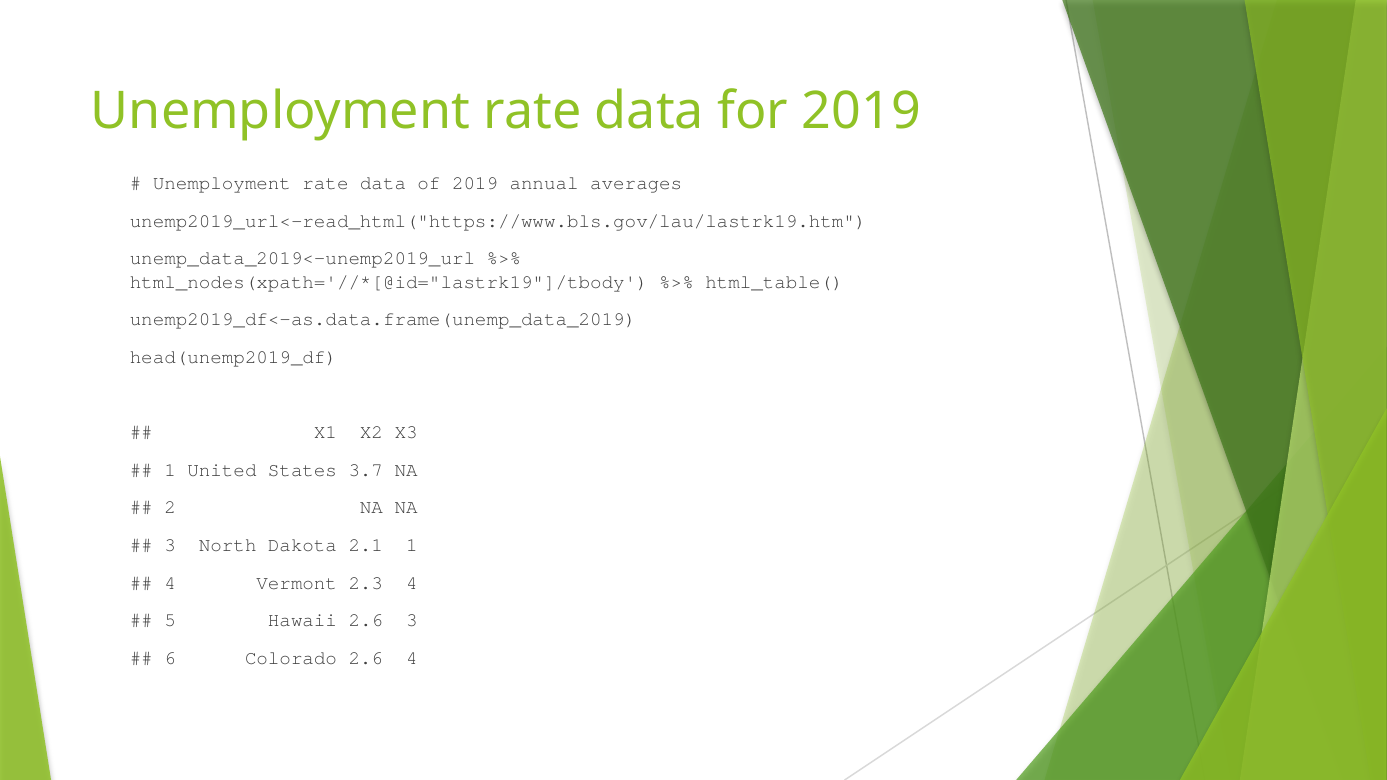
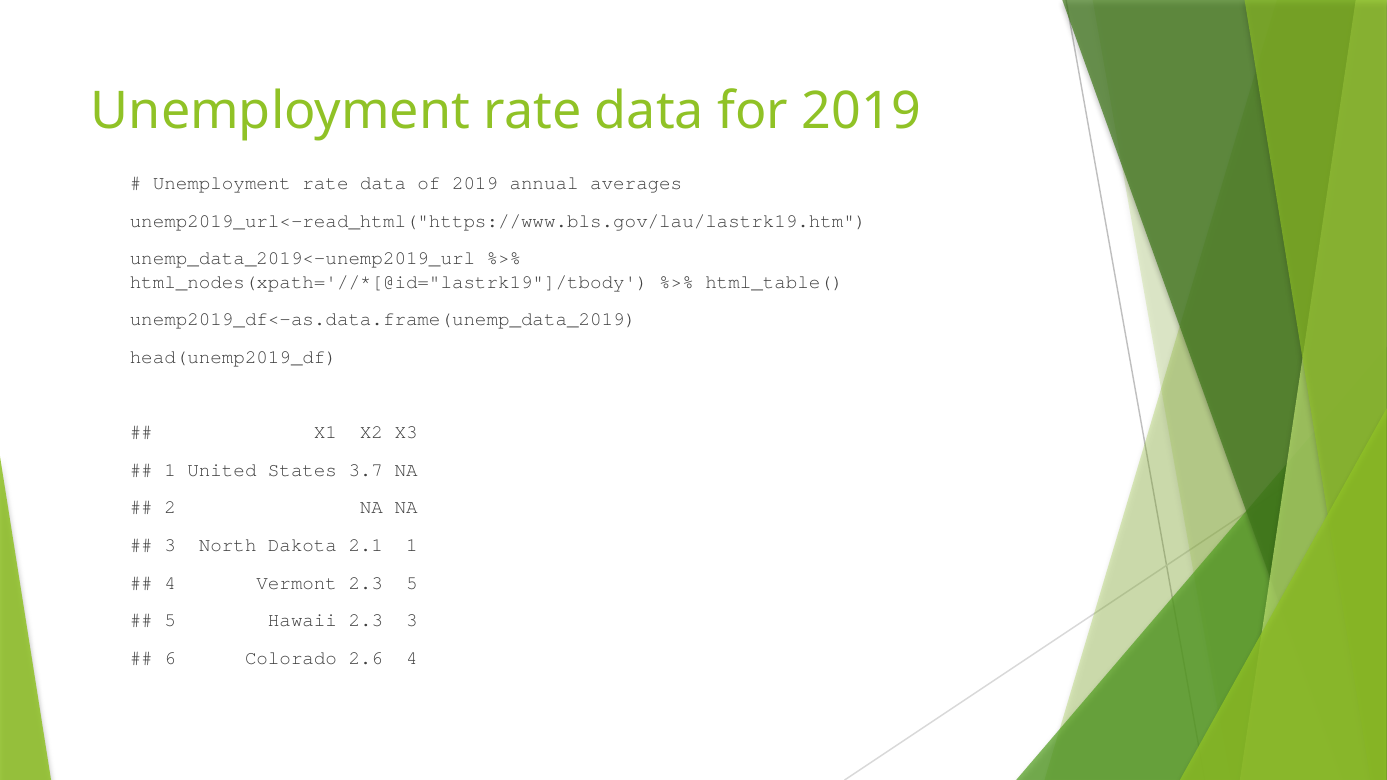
2.3 4: 4 -> 5
Hawaii 2.6: 2.6 -> 2.3
